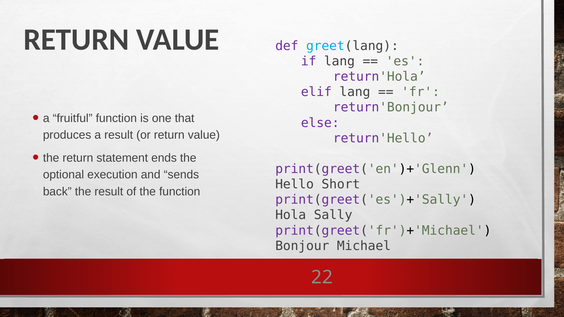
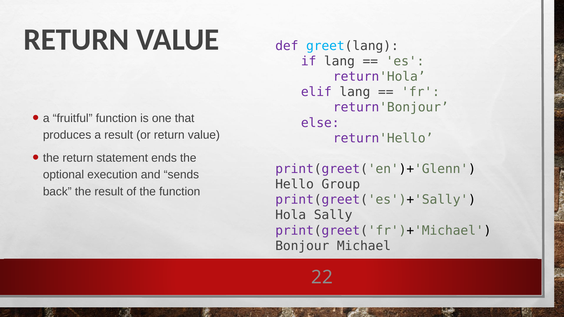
Short: Short -> Group
